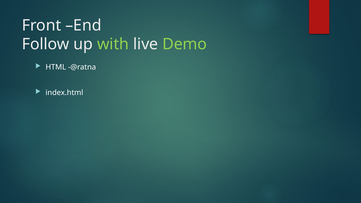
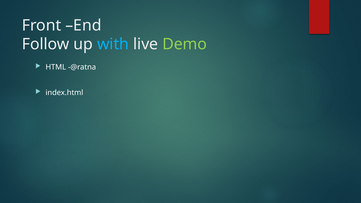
with colour: light green -> light blue
